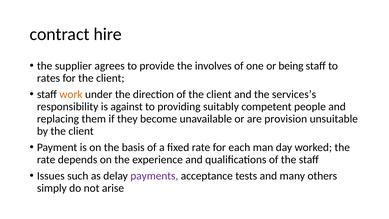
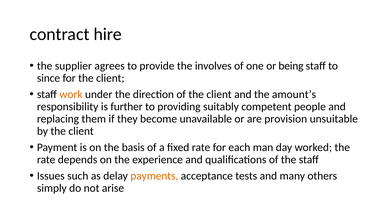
rates: rates -> since
services’s: services’s -> amount’s
against: against -> further
payments colour: purple -> orange
